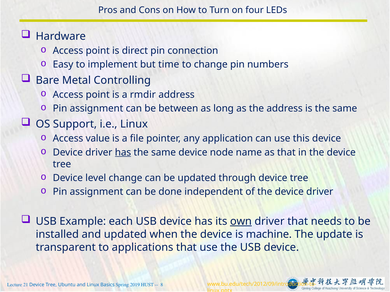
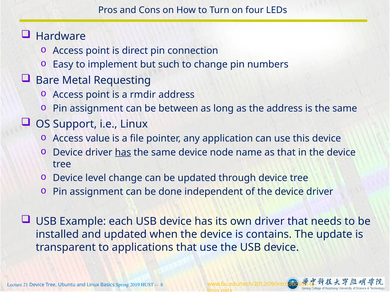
time: time -> such
Controlling: Controlling -> Requesting
own underline: present -> none
machine: machine -> contains
